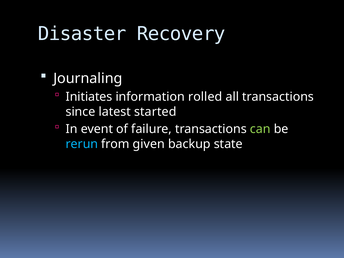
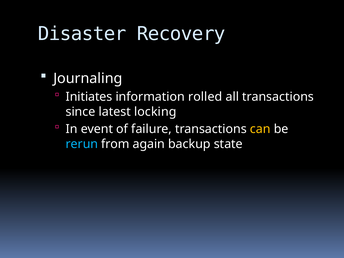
started: started -> locking
can colour: light green -> yellow
given: given -> again
